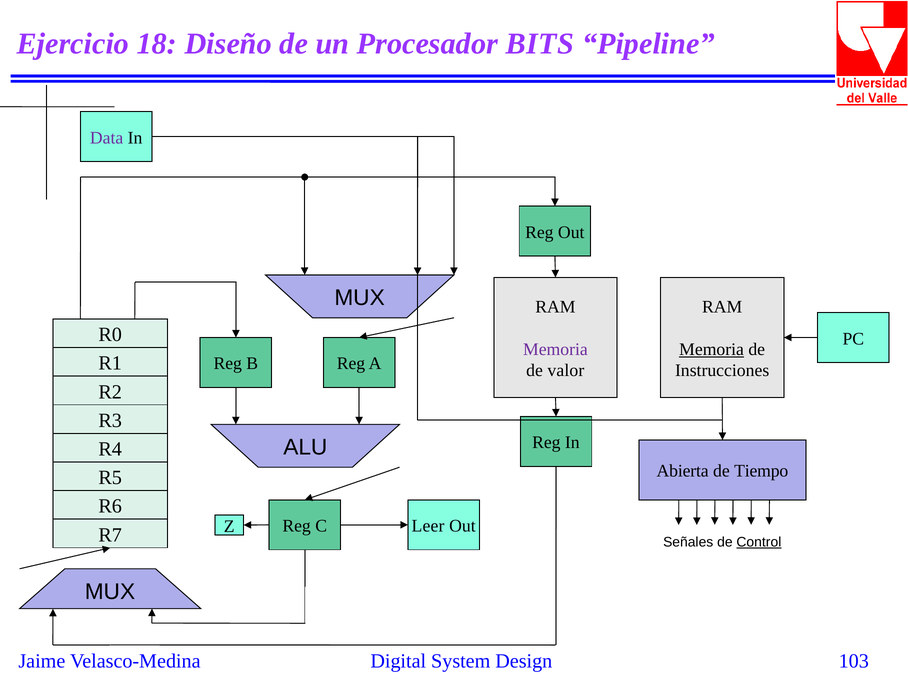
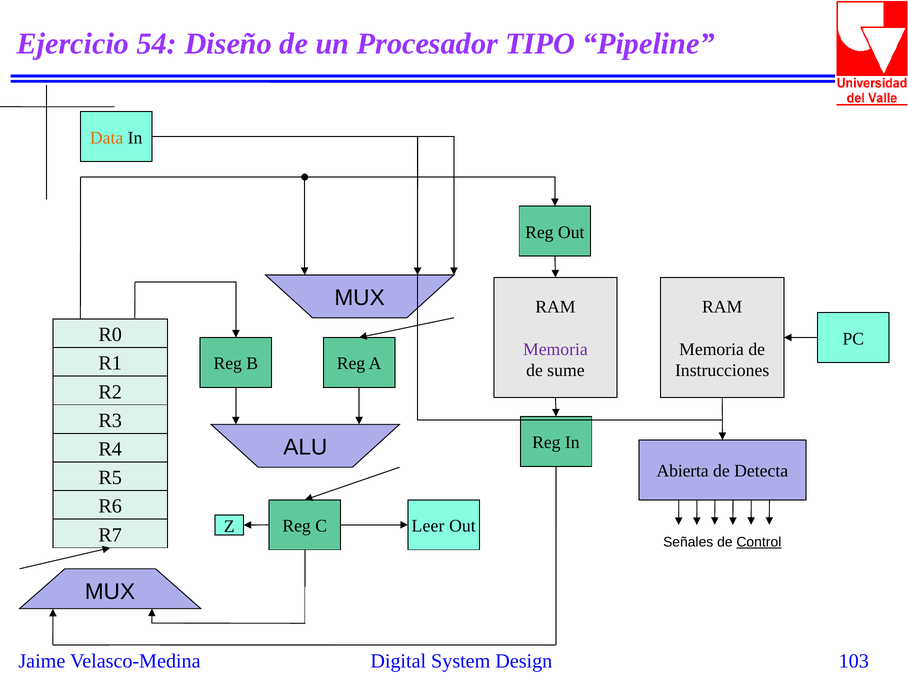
18: 18 -> 54
BITS: BITS -> TIPO
Data colour: purple -> orange
Memoria at (712, 349) underline: present -> none
valor: valor -> sume
Tiempo: Tiempo -> Detecta
